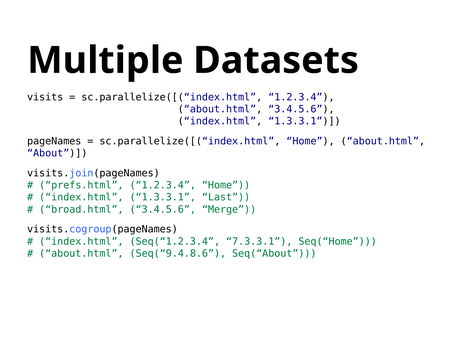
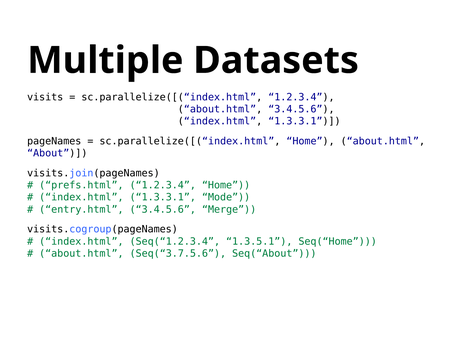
Last: Last -> Mode
broad.html: broad.html -> entry.html
7.3.3.1: 7.3.3.1 -> 1.3.5.1
Seq(“9.4.8.6: Seq(“9.4.8.6 -> Seq(“3.7.5.6
